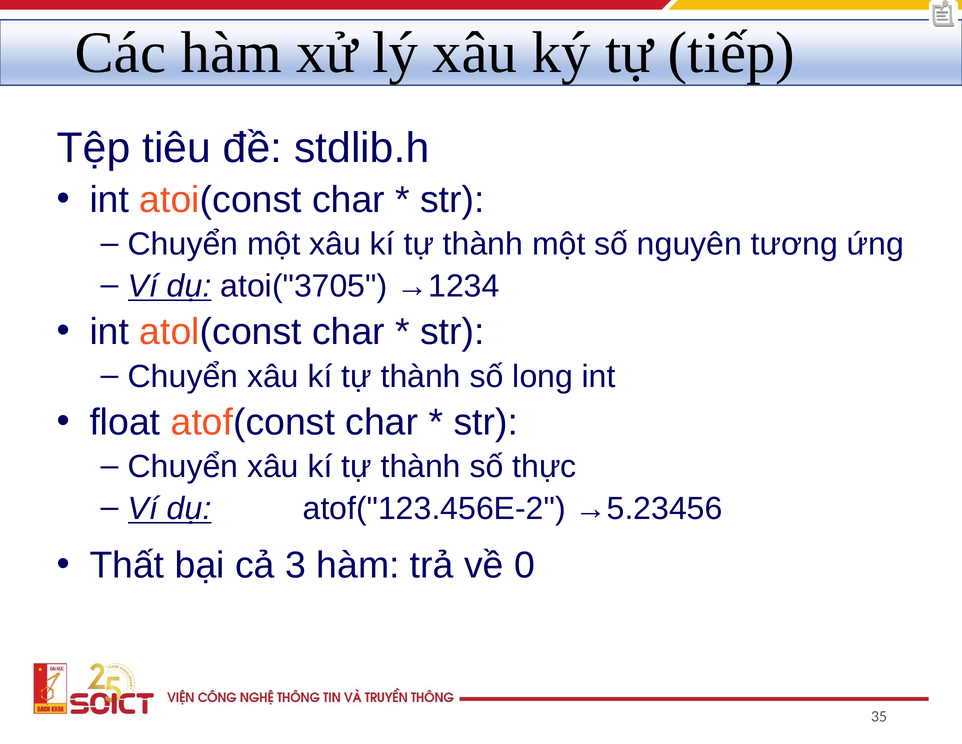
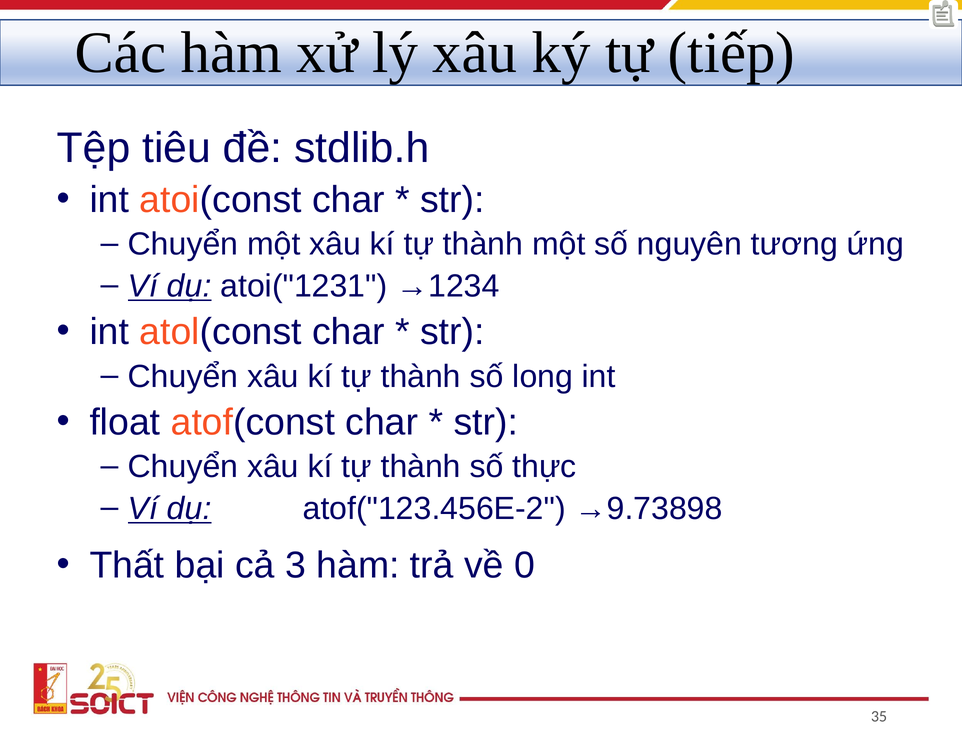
atoi("3705: atoi("3705 -> atoi("1231
→5.23456: →5.23456 -> →9.73898
